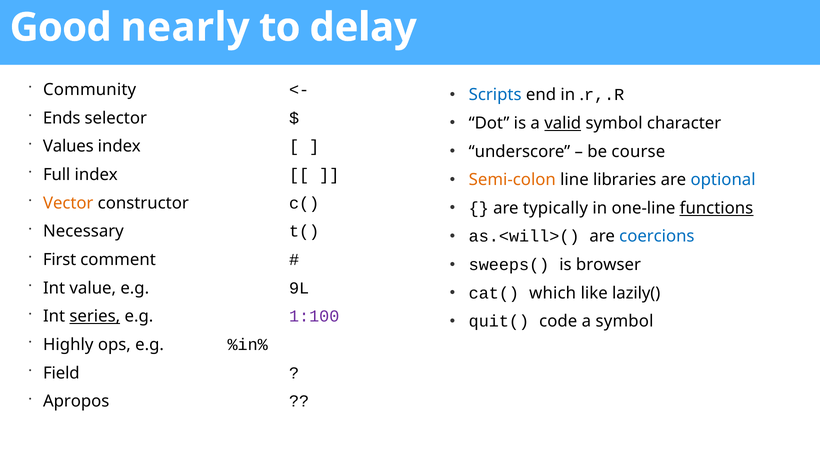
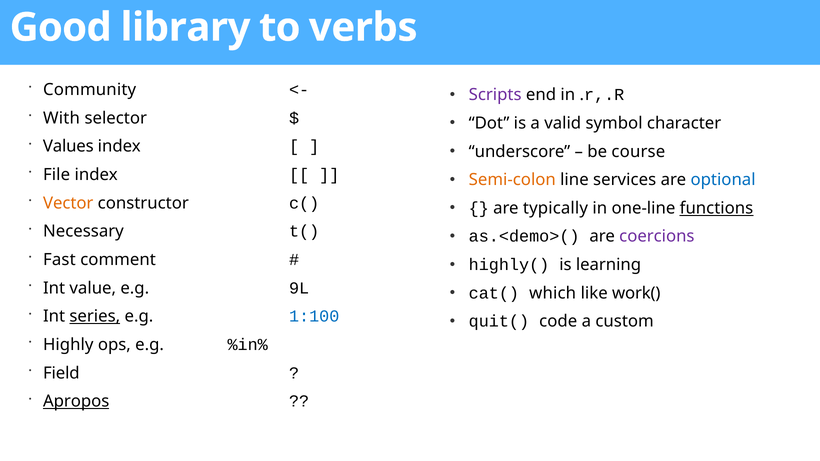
nearly: nearly -> library
delay: delay -> verbs
Scripts colour: blue -> purple
Ends: Ends -> With
valid underline: present -> none
Full: Full -> File
libraries: libraries -> services
as.<will>(: as.<will>( -> as.<demo>(
coercions colour: blue -> purple
First: First -> Fast
sweeps(: sweeps( -> highly(
browser: browser -> learning
lazily(: lazily( -> work(
1:100 colour: purple -> blue
a symbol: symbol -> custom
Apropos underline: none -> present
